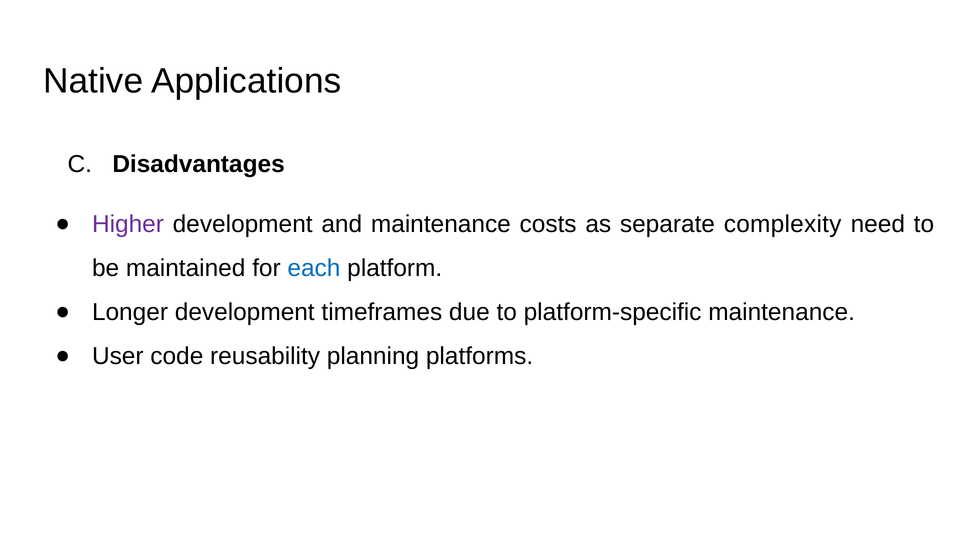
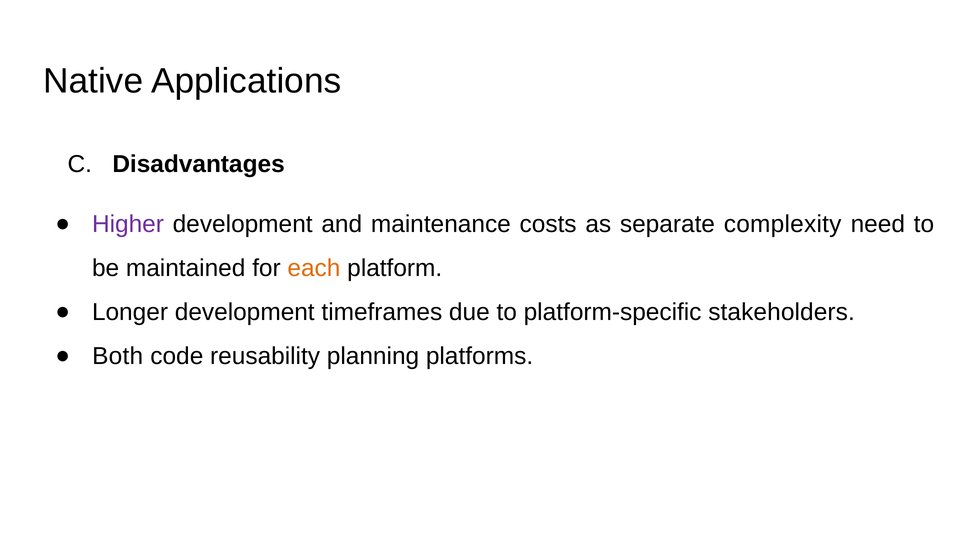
each colour: blue -> orange
platform-specific maintenance: maintenance -> stakeholders
User: User -> Both
